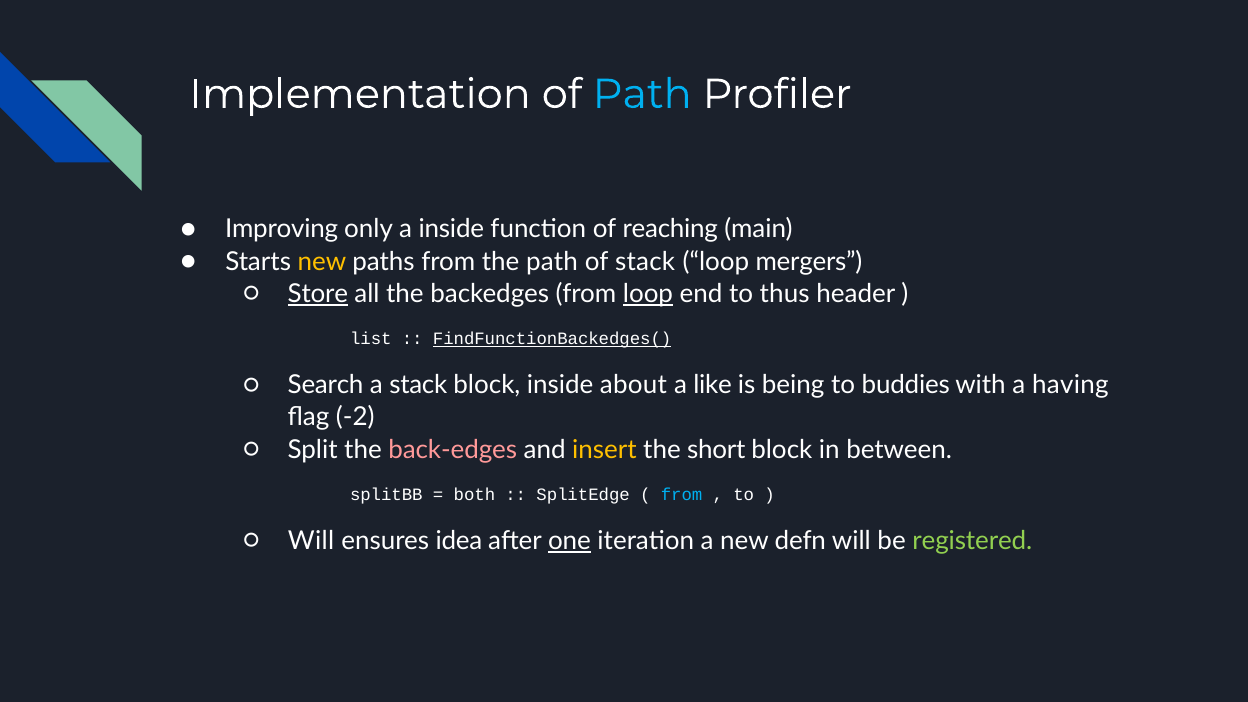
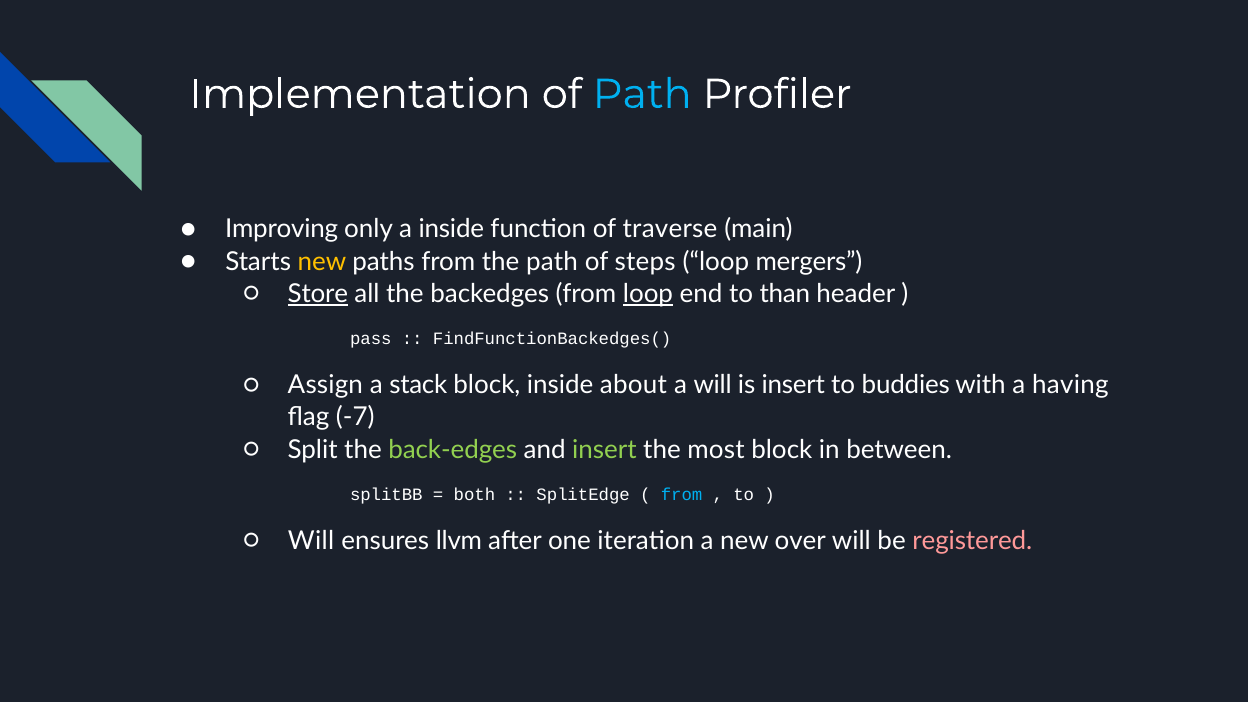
reaching: reaching -> traverse
of stack: stack -> steps
thus: thus -> than
list: list -> pass
FindFunctionBackedges( underline: present -> none
Search: Search -> Assign
a like: like -> will
is being: being -> insert
-2: -2 -> -7
back-edges colour: pink -> light green
insert at (604, 450) colour: yellow -> light green
short: short -> most
idea: idea -> llvm
one underline: present -> none
defn: defn -> over
registered colour: light green -> pink
